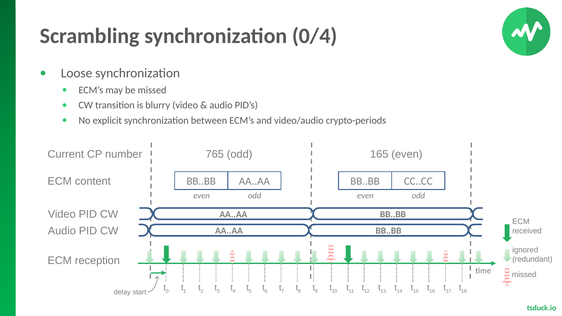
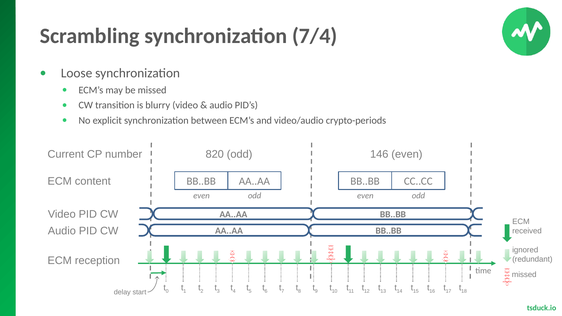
0/4: 0/4 -> 7/4
765: 765 -> 820
165: 165 -> 146
